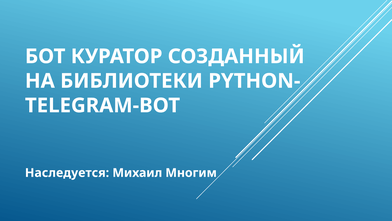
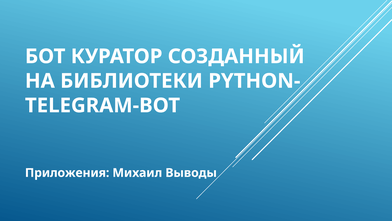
Наследуется: Наследуется -> Приложения
Многим: Многим -> Выводы
